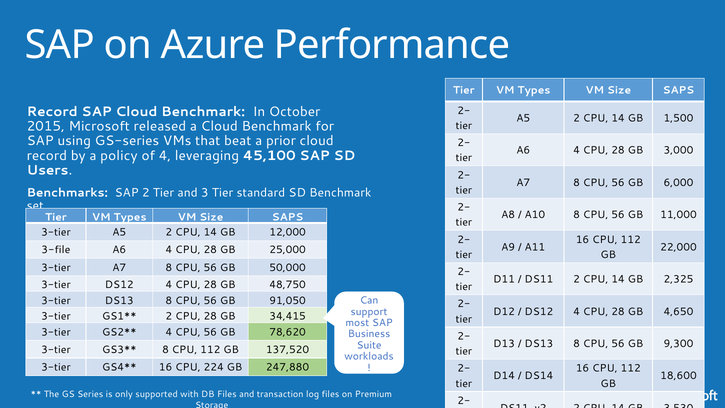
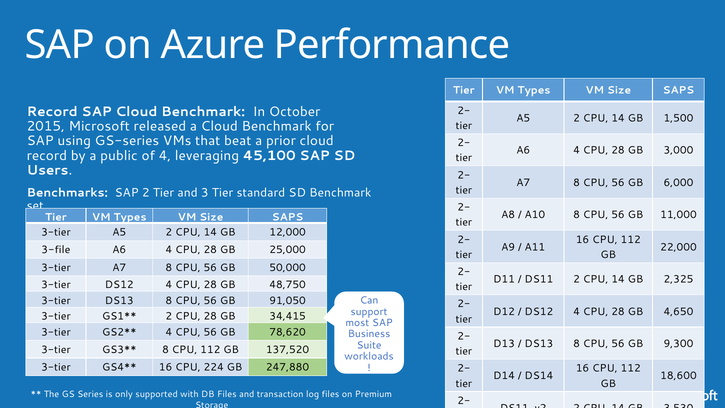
policy: policy -> public
